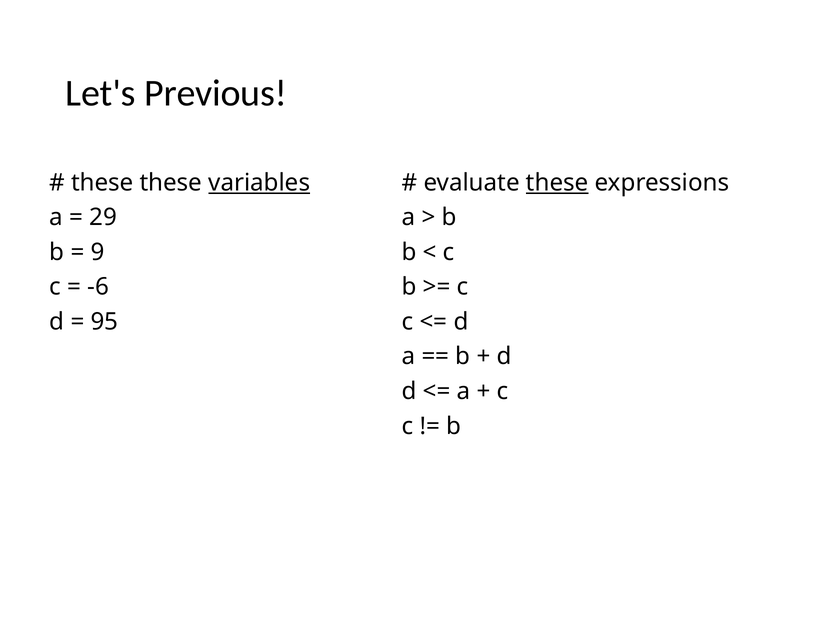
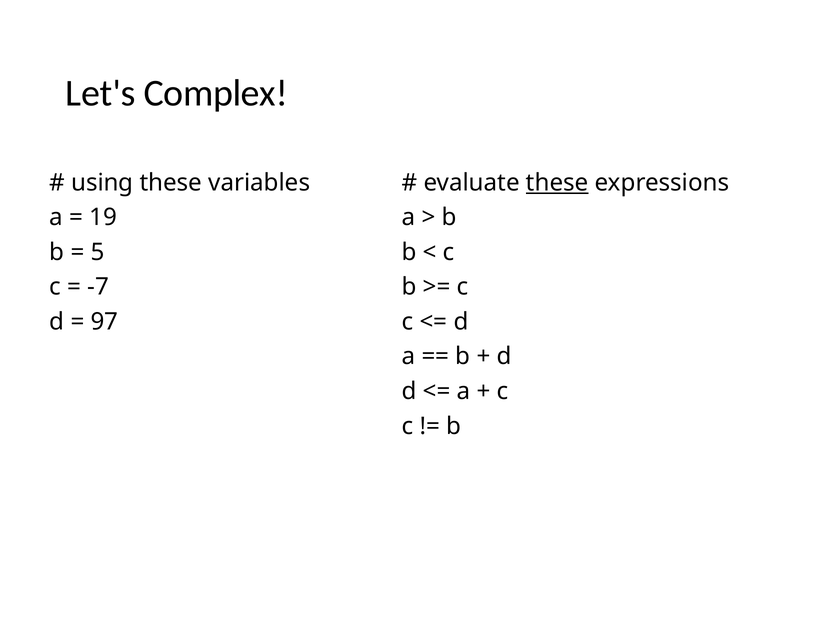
Previous: Previous -> Complex
these at (102, 183): these -> using
variables underline: present -> none
29: 29 -> 19
9: 9 -> 5
-6: -6 -> -7
95: 95 -> 97
